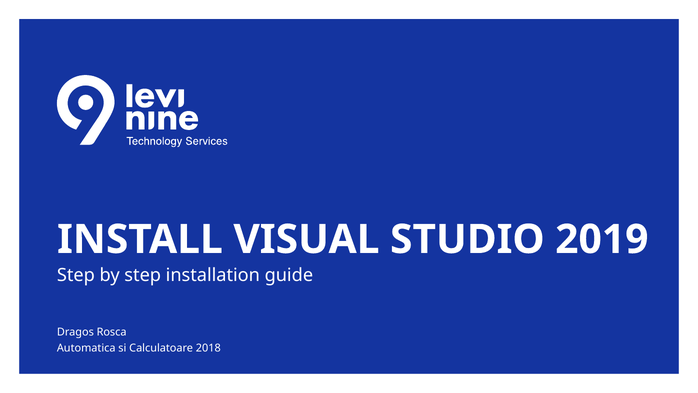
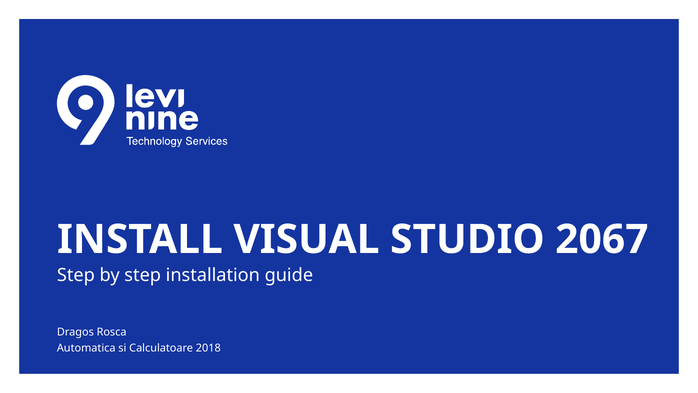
2019: 2019 -> 2067
